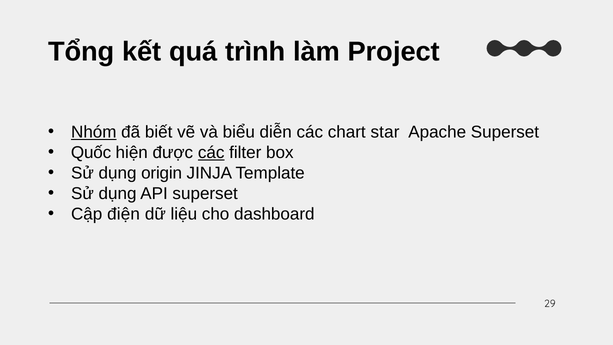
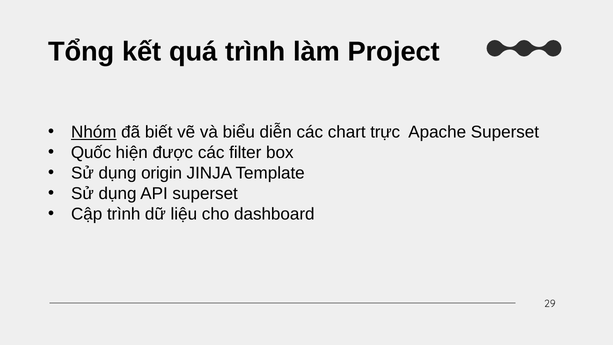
star: star -> trực
các at (211, 153) underline: present -> none
Cập điện: điện -> trình
